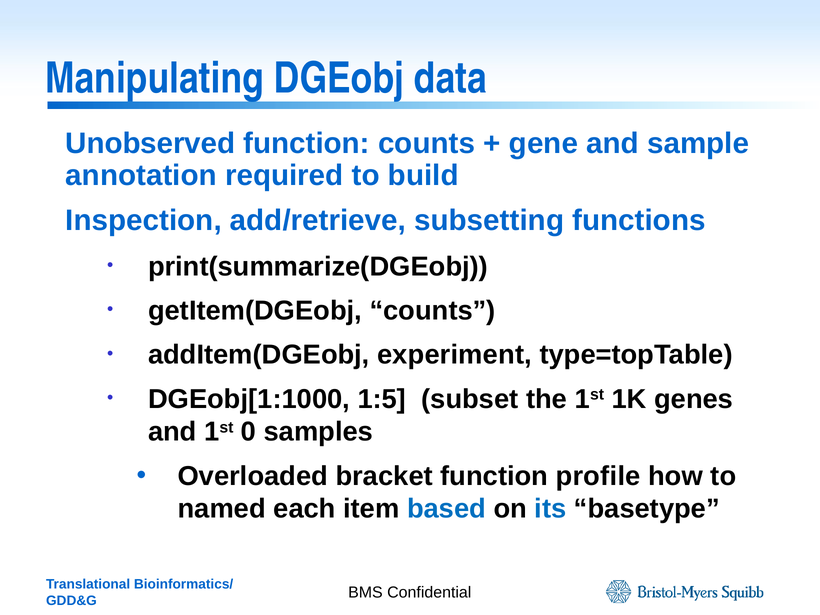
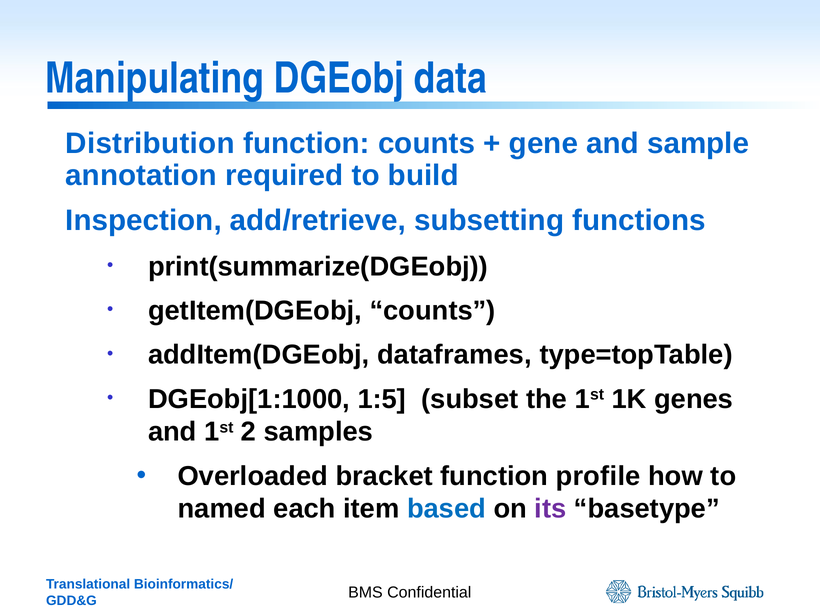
Unobserved: Unobserved -> Distribution
experiment: experiment -> dataframes
0: 0 -> 2
its colour: blue -> purple
